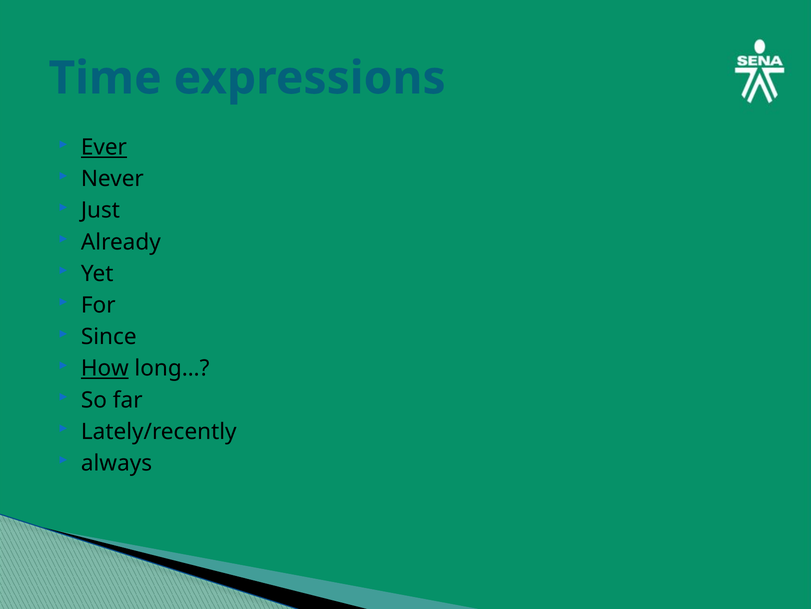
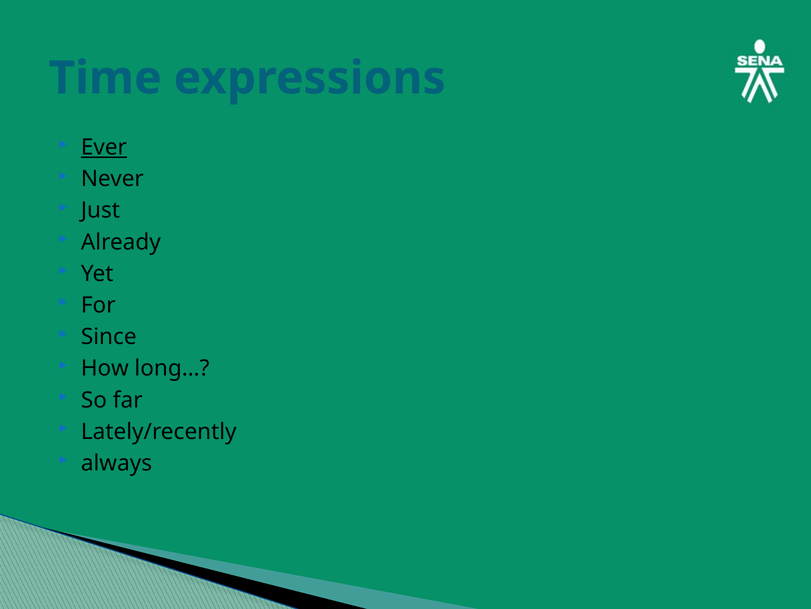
How underline: present -> none
